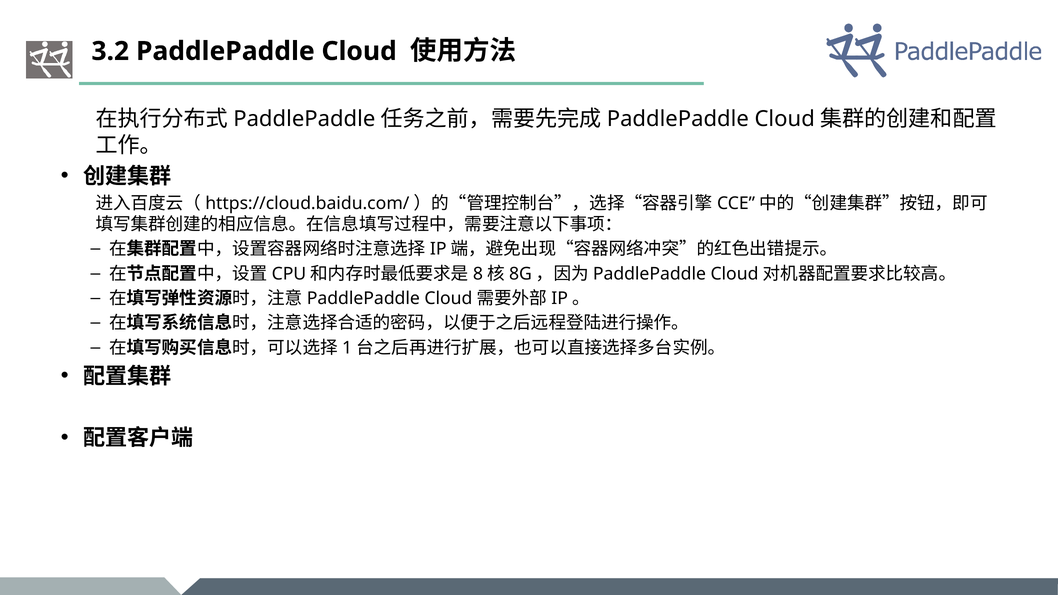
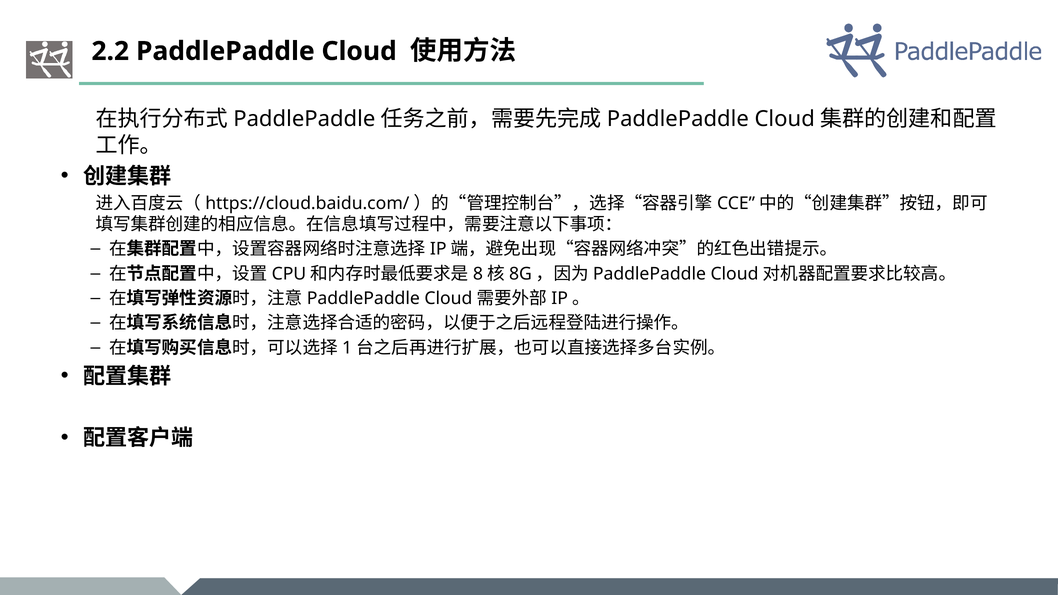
3.2: 3.2 -> 2.2
